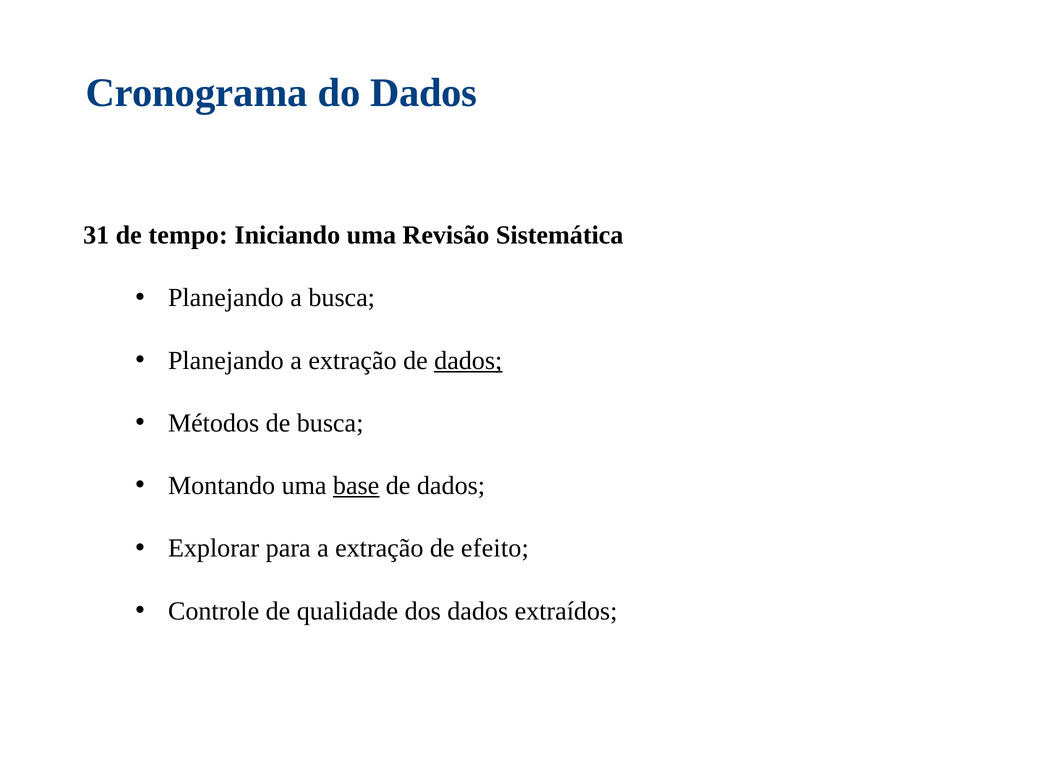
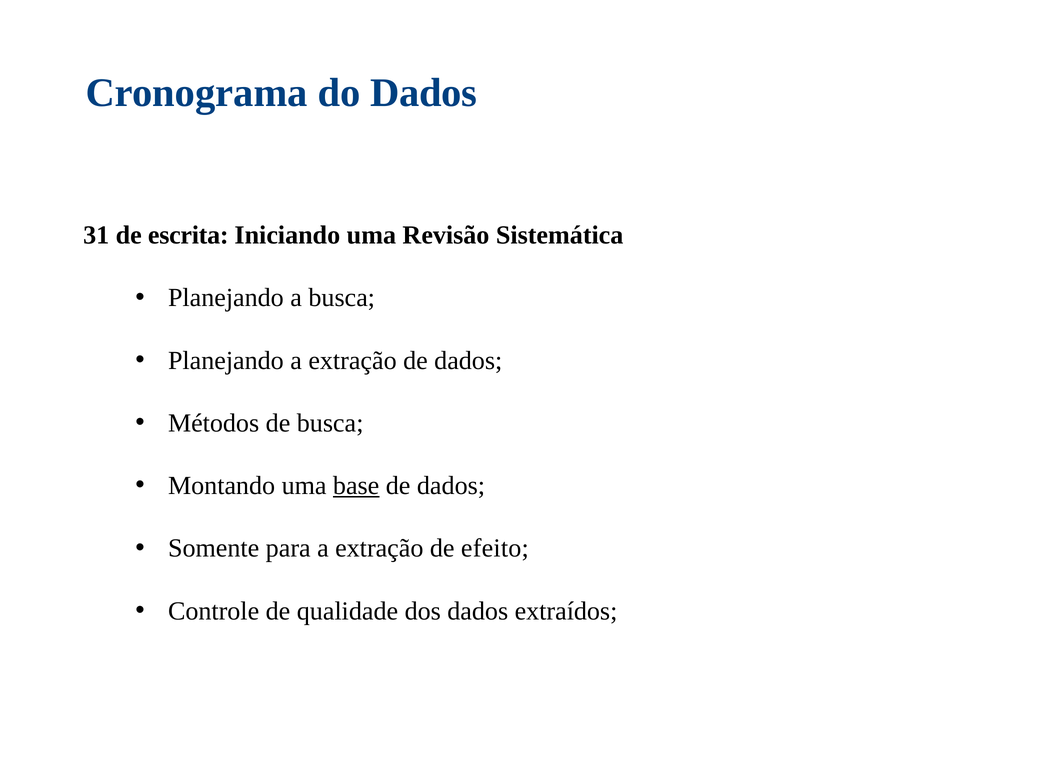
tempo: tempo -> escrita
dados at (468, 360) underline: present -> none
Explorar: Explorar -> Somente
